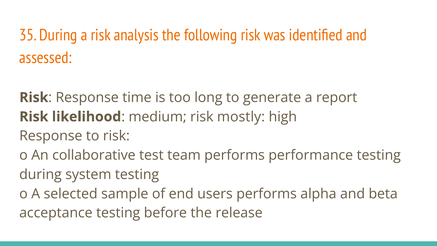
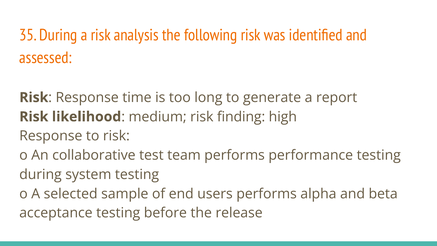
mostly: mostly -> finding
